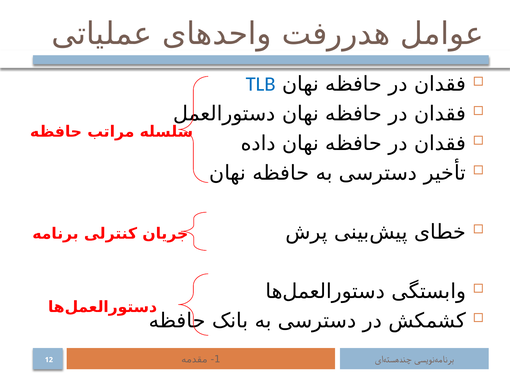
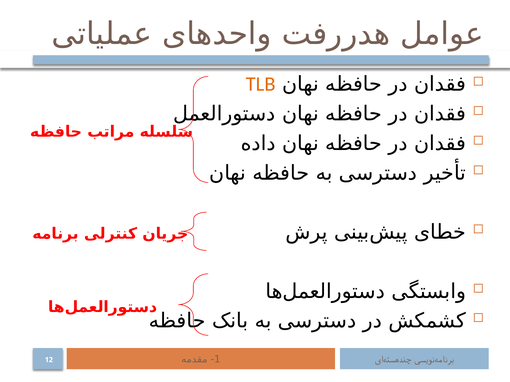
TLB colour: blue -> orange
